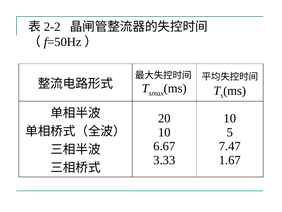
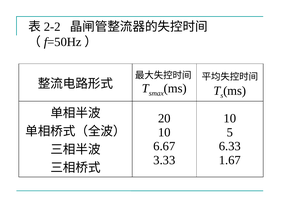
7.47: 7.47 -> 6.33
